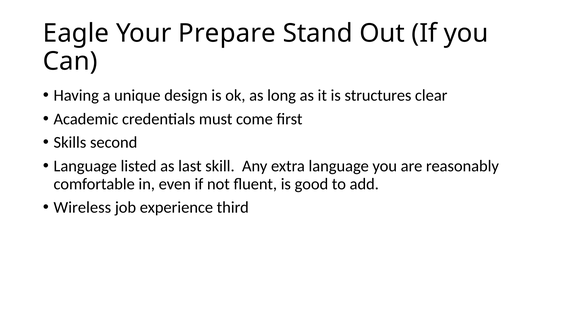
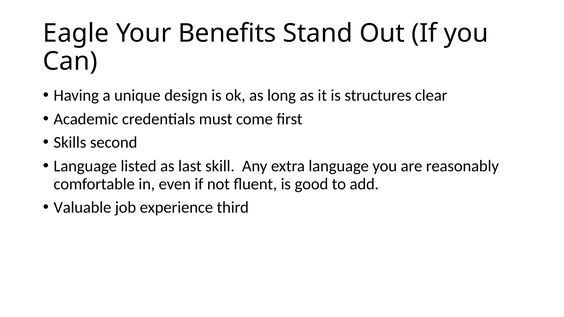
Prepare: Prepare -> Benefits
Wireless: Wireless -> Valuable
